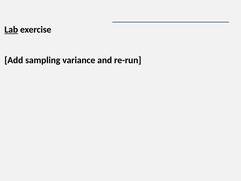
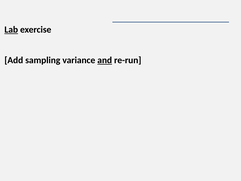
and underline: none -> present
